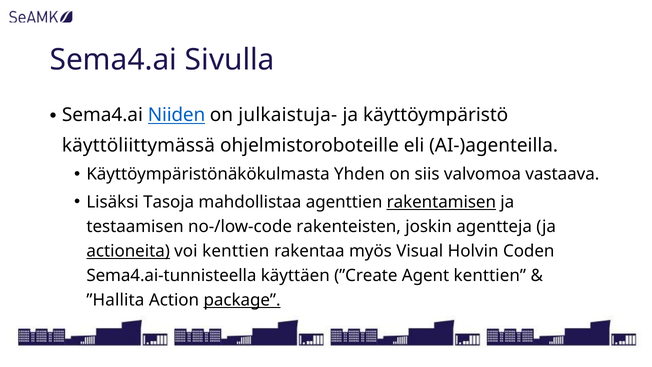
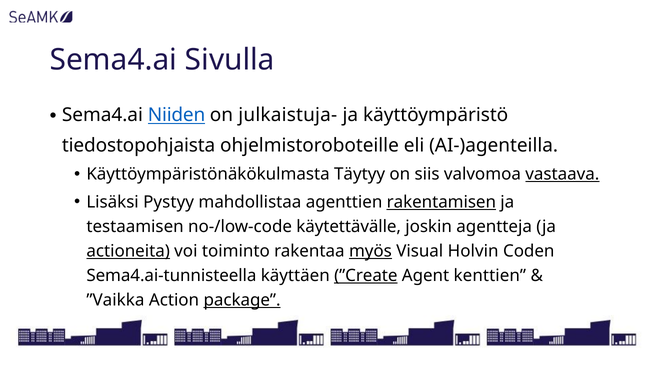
käyttöliittymässä: käyttöliittymässä -> tiedostopohjaista
Yhden: Yhden -> Täytyy
vastaava underline: none -> present
Tasoja: Tasoja -> Pystyy
rakenteisten: rakenteisten -> käytettävälle
voi kenttien: kenttien -> toiminto
myös underline: none -> present
”Create underline: none -> present
”Hallita: ”Hallita -> ”Vaikka
